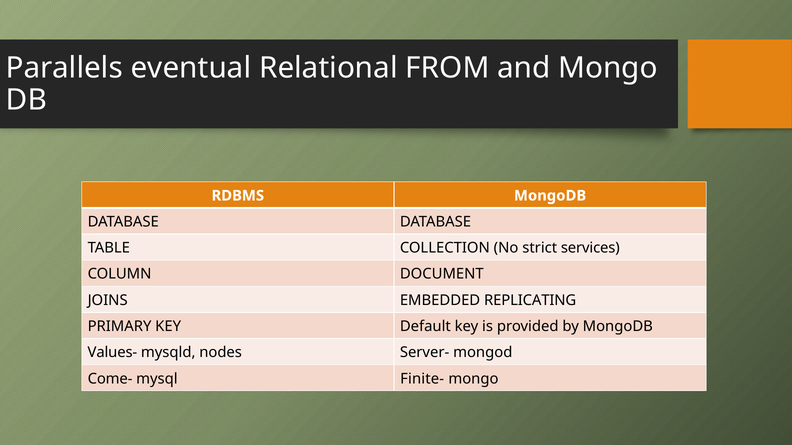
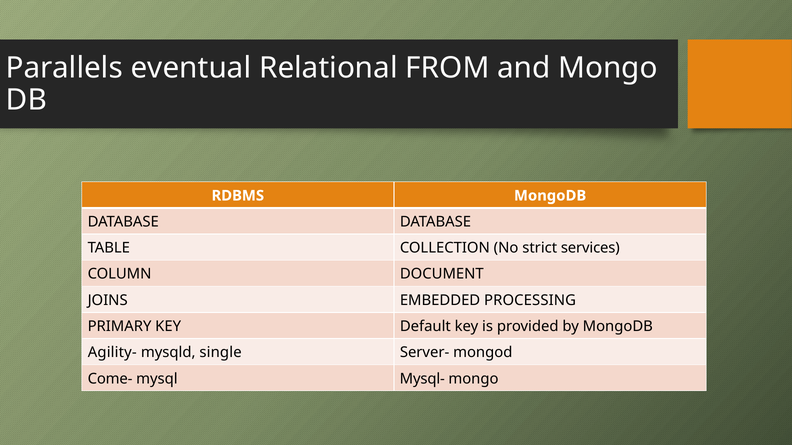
REPLICATING: REPLICATING -> PROCESSING
Values-: Values- -> Agility-
nodes: nodes -> single
Finite-: Finite- -> Mysql-
